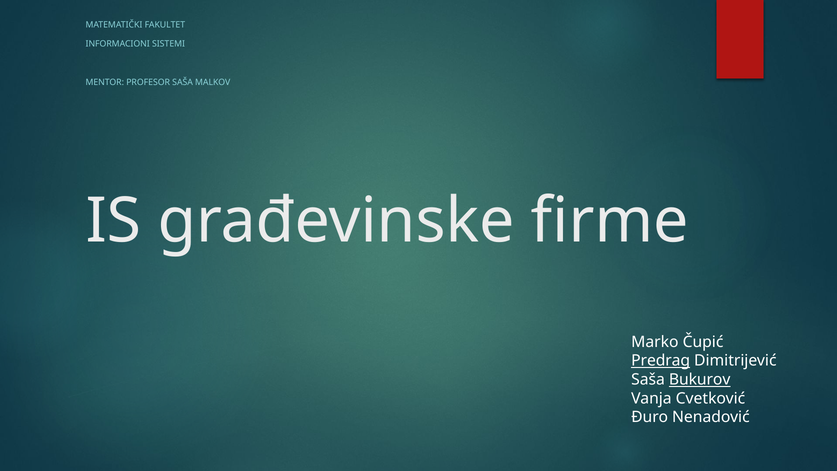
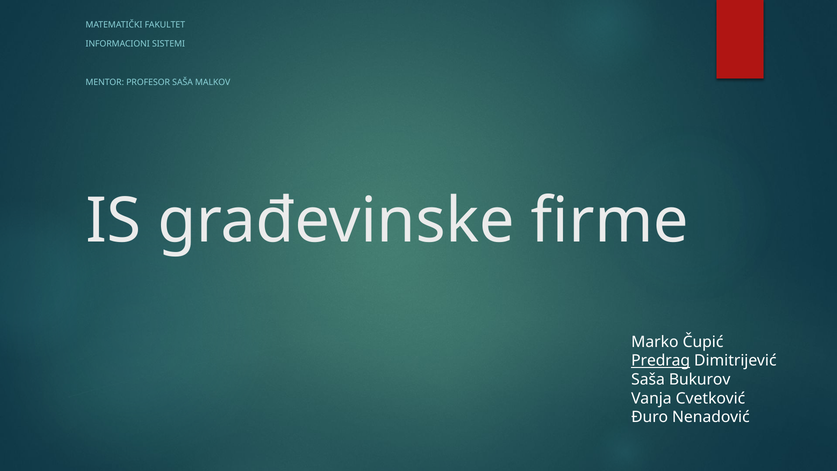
Bukurov underline: present -> none
